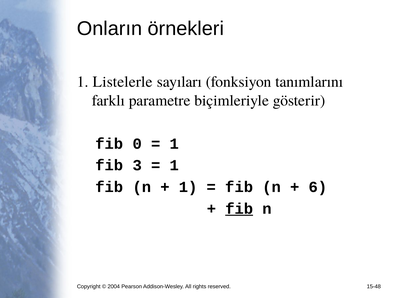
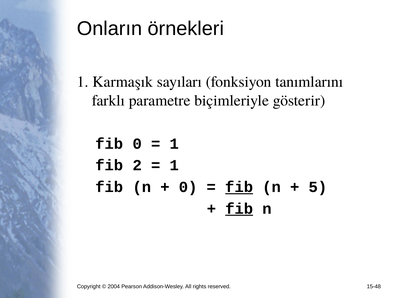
Listelerle: Listelerle -> Karmaşık
3: 3 -> 2
1 at (188, 187): 1 -> 0
fib at (239, 187) underline: none -> present
6: 6 -> 5
